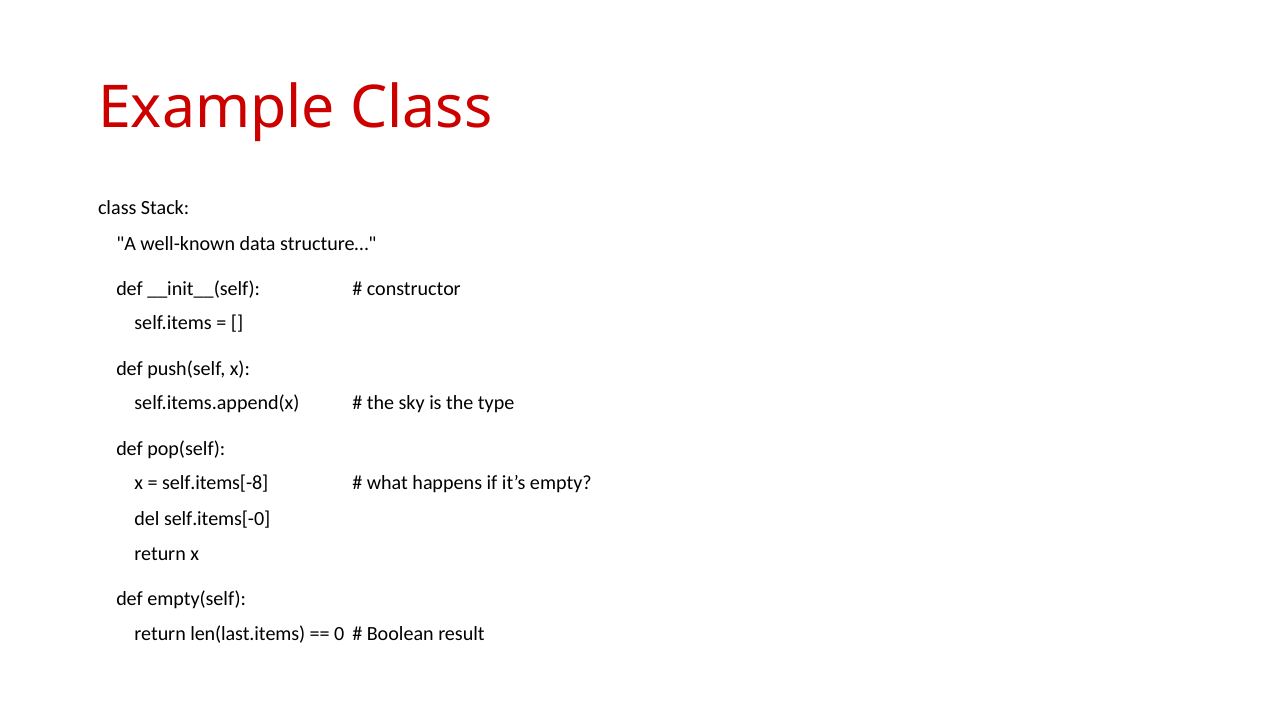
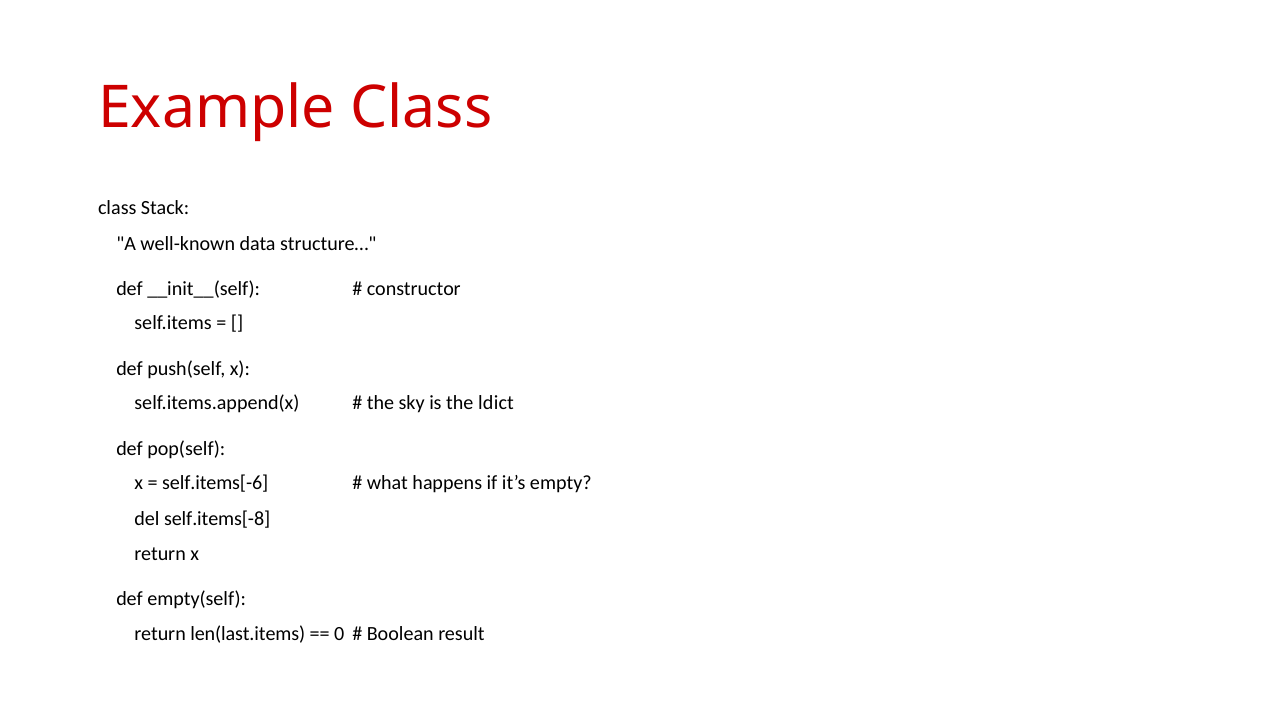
type: type -> ldict
self.items[-8: self.items[-8 -> self.items[-6
self.items[-0: self.items[-0 -> self.items[-8
